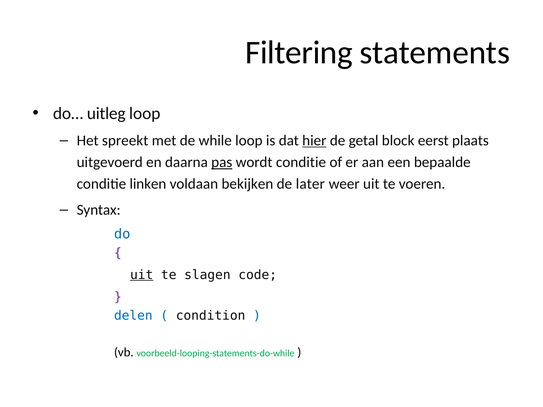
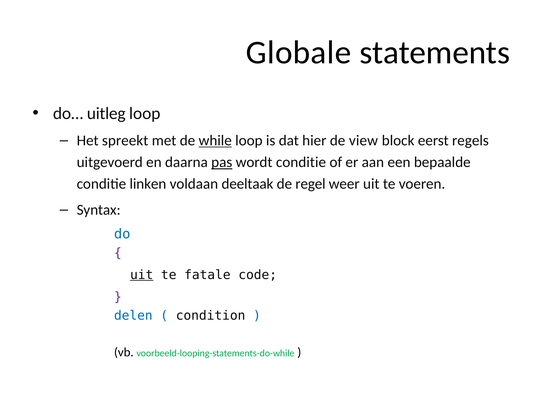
Filtering: Filtering -> Globale
while underline: none -> present
hier underline: present -> none
getal: getal -> view
plaats: plaats -> regels
bekijken: bekijken -> deeltaak
later: later -> regel
slagen: slagen -> fatale
